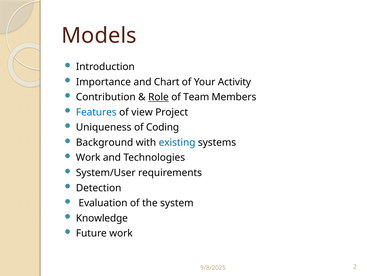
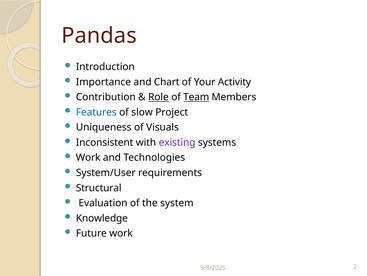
Models: Models -> Pandas
Team underline: none -> present
view: view -> slow
Coding: Coding -> Visuals
Background: Background -> Inconsistent
existing colour: blue -> purple
Detection: Detection -> Structural
